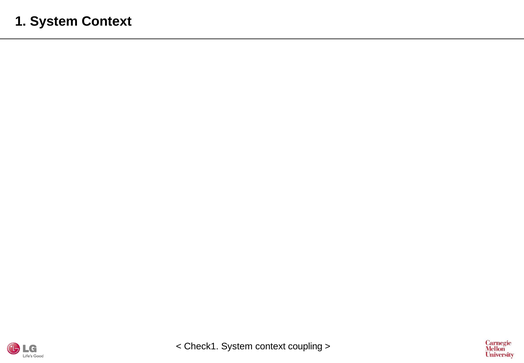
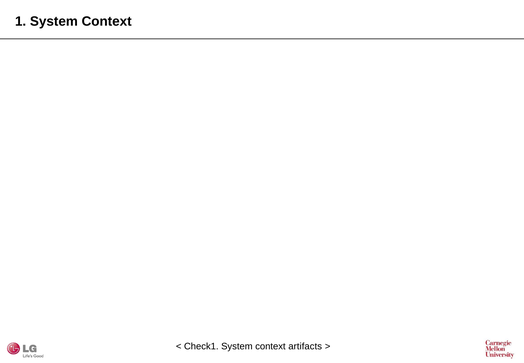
coupling: coupling -> artifacts
